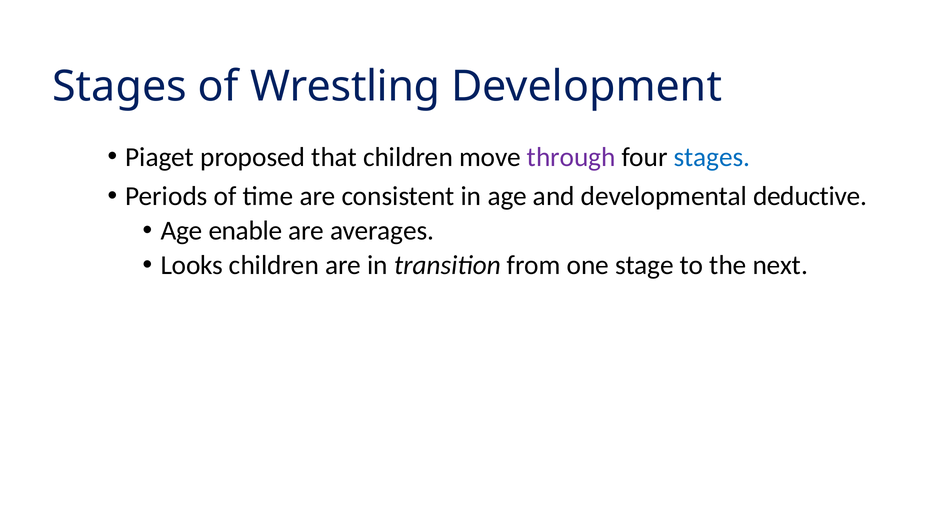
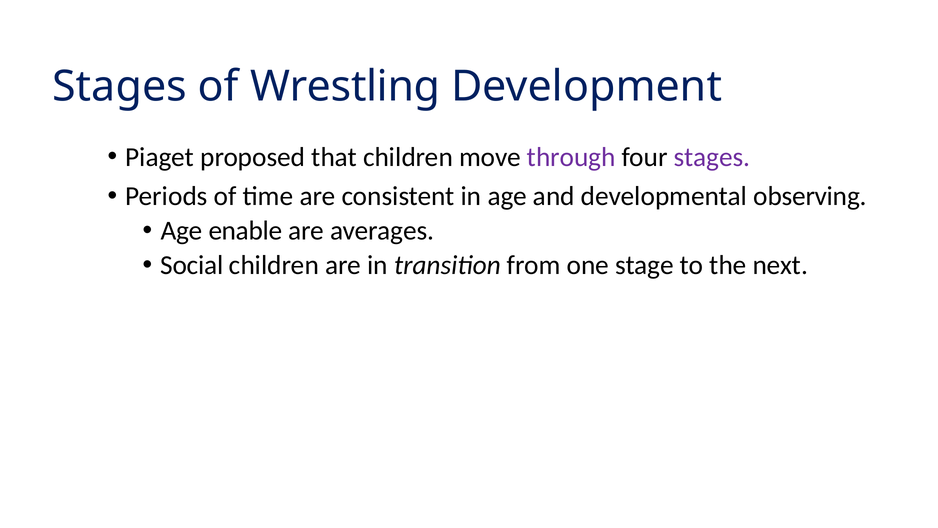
stages at (712, 157) colour: blue -> purple
deductive: deductive -> observing
Looks: Looks -> Social
